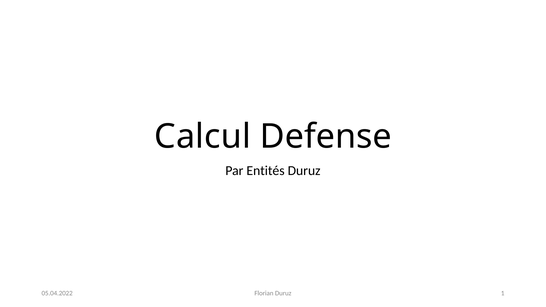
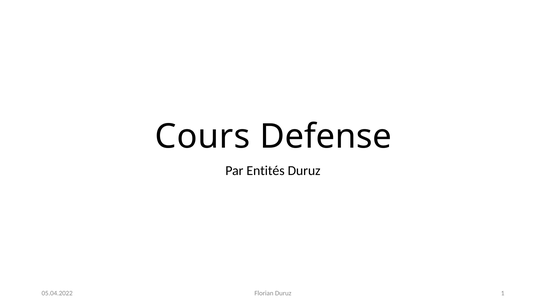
Calcul: Calcul -> Cours
